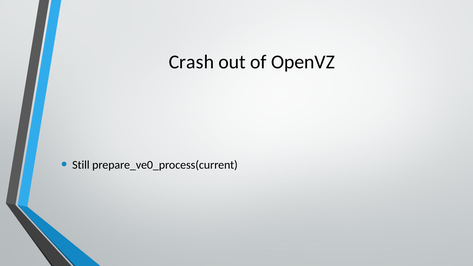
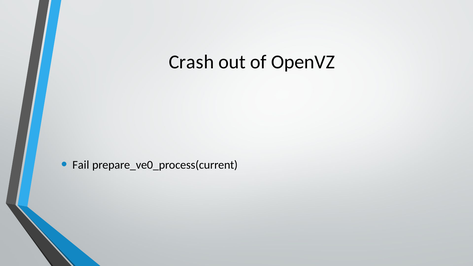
Still: Still -> Fail
